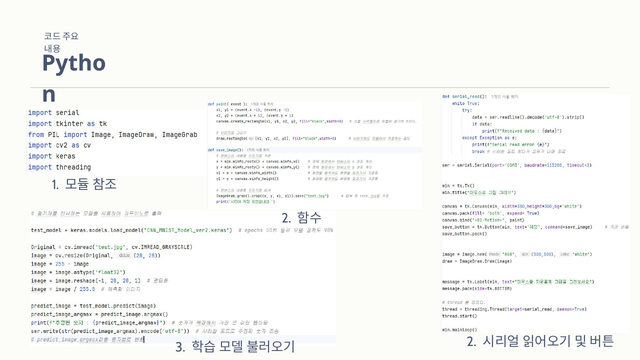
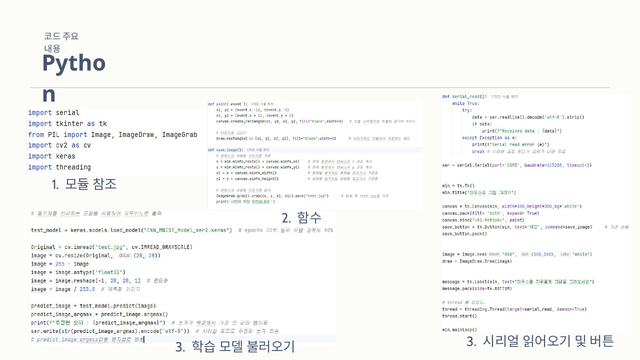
2 at (472, 342): 2 -> 3
